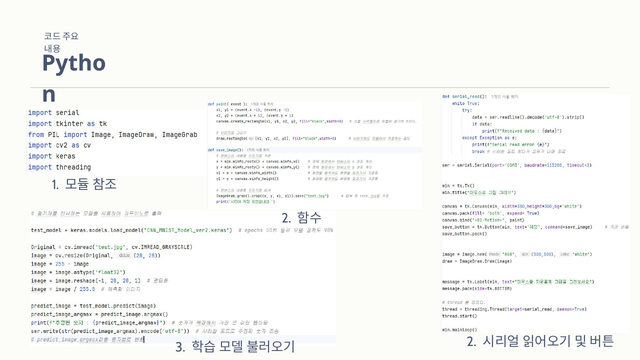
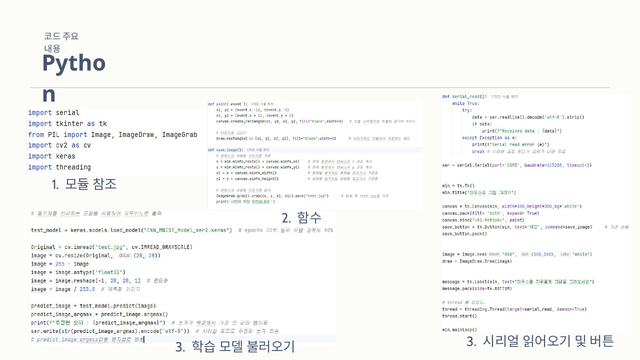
2 at (472, 342): 2 -> 3
